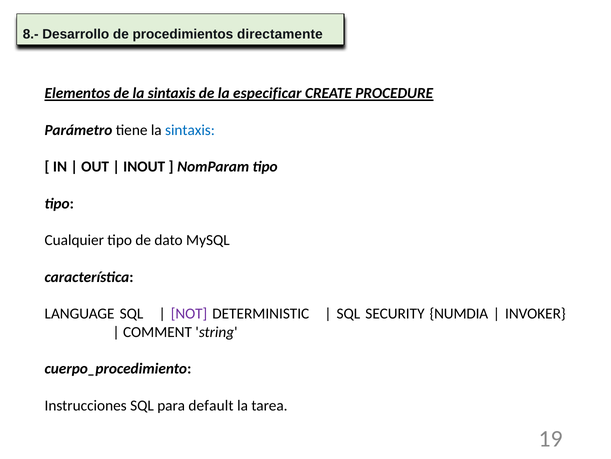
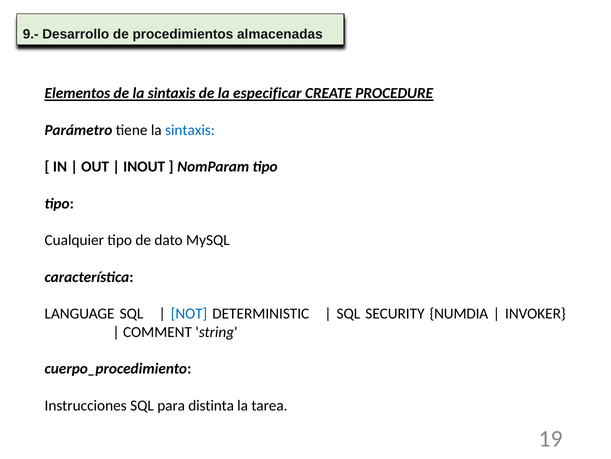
8.-: 8.- -> 9.-
directamente: directamente -> almacenadas
NOT colour: purple -> blue
default: default -> distinta
